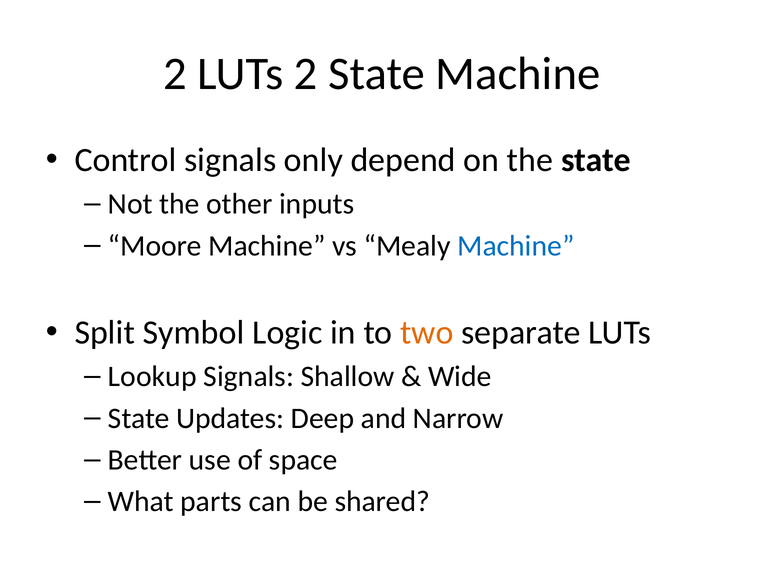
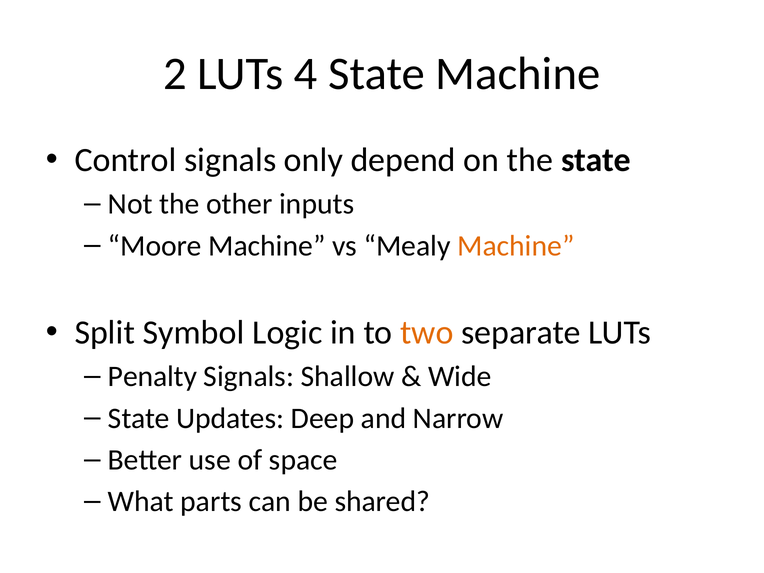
LUTs 2: 2 -> 4
Machine at (516, 246) colour: blue -> orange
Lookup: Lookup -> Penalty
